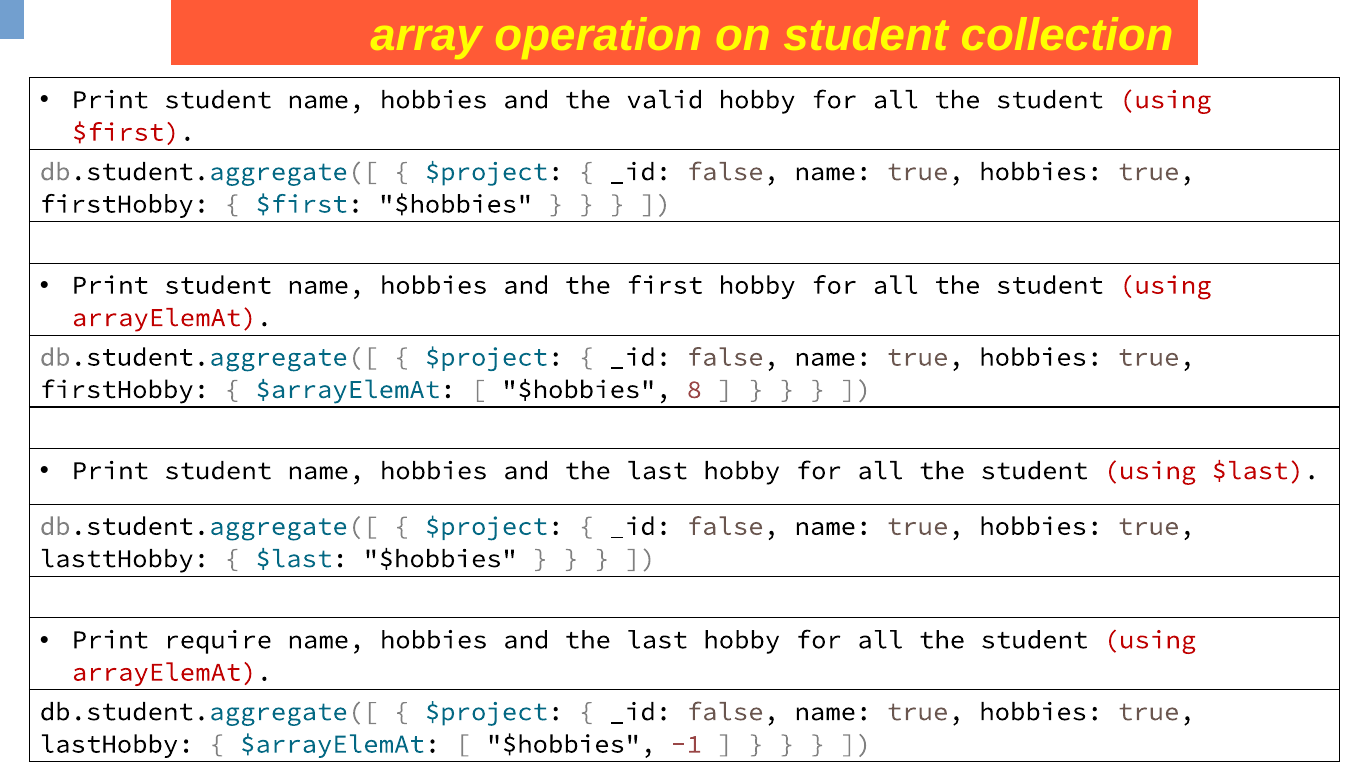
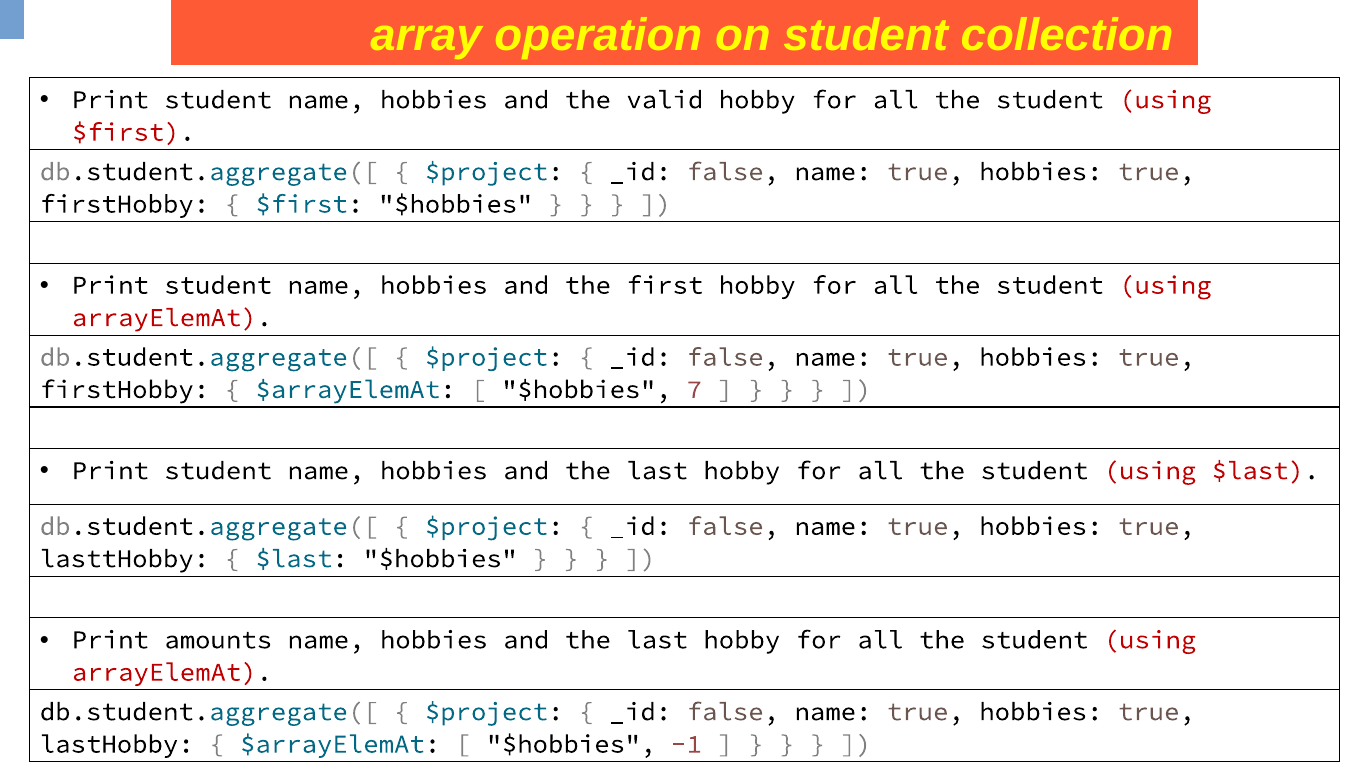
8: 8 -> 7
require: require -> amounts
